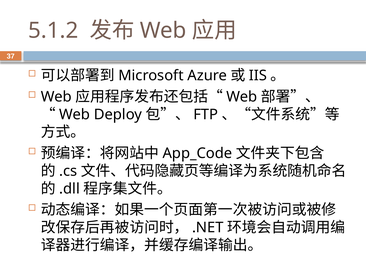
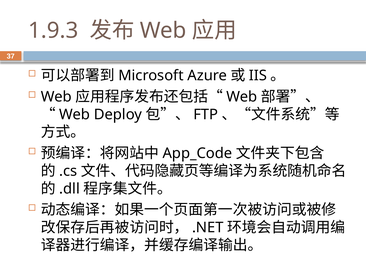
5.1.2: 5.1.2 -> 1.9.3
